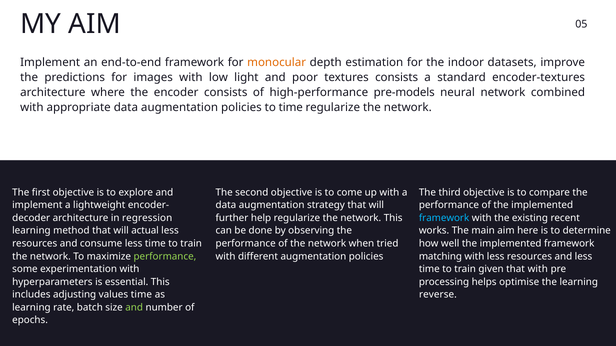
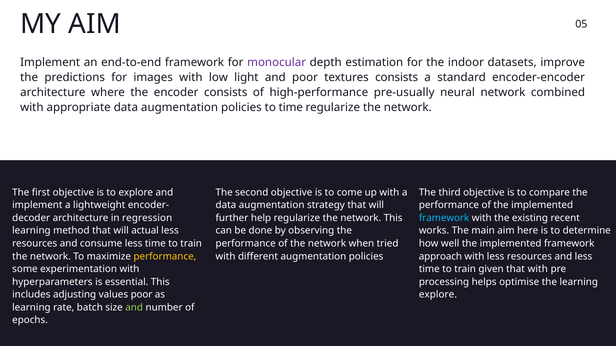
monocular colour: orange -> purple
encoder-textures: encoder-textures -> encoder-encoder
pre-models: pre-models -> pre-usually
performance at (165, 257) colour: light green -> yellow
matching: matching -> approach
values time: time -> poor
reverse at (438, 295): reverse -> explore
